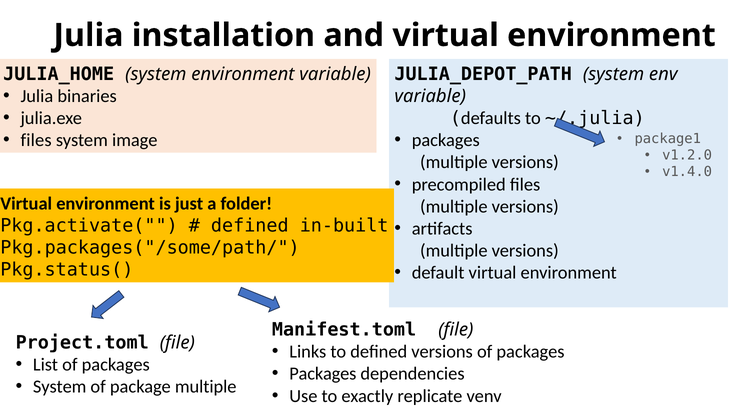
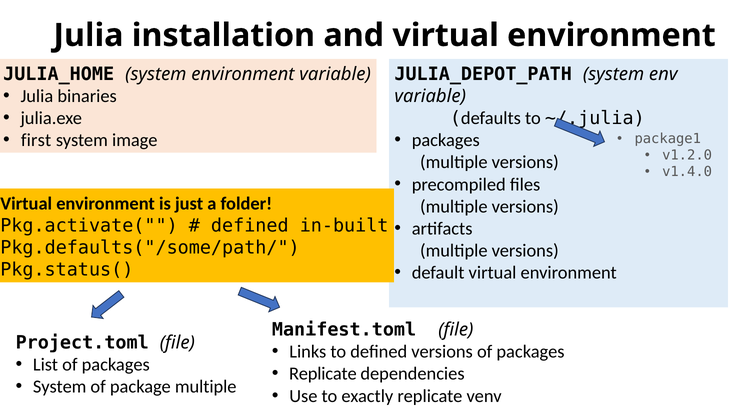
files at (36, 140): files -> first
Pkg.packages("/some/path/: Pkg.packages("/some/path/ -> Pkg.defaults("/some/path/
Packages at (323, 374): Packages -> Replicate
